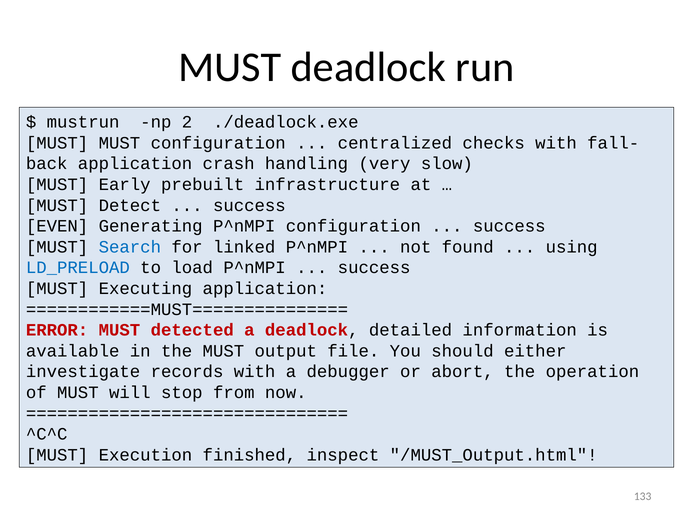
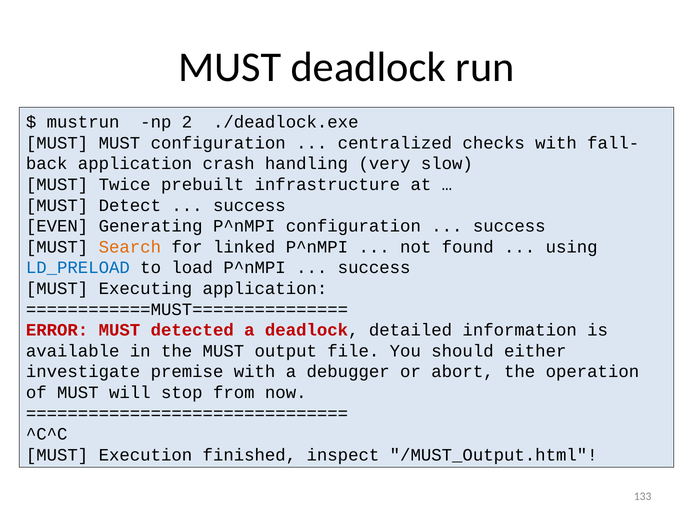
Early: Early -> Twice
Search colour: blue -> orange
records: records -> premise
